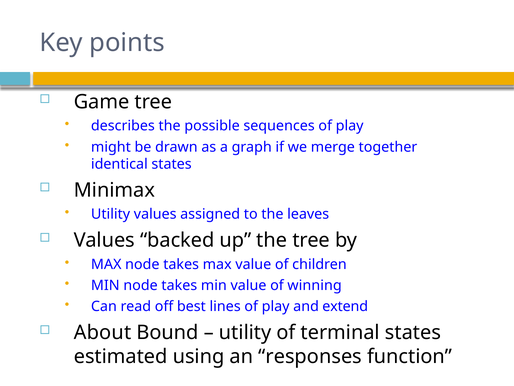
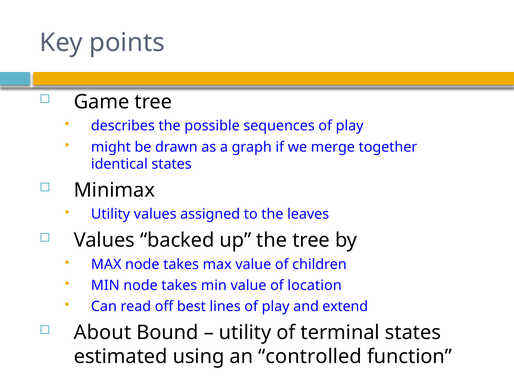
winning: winning -> location
responses: responses -> controlled
